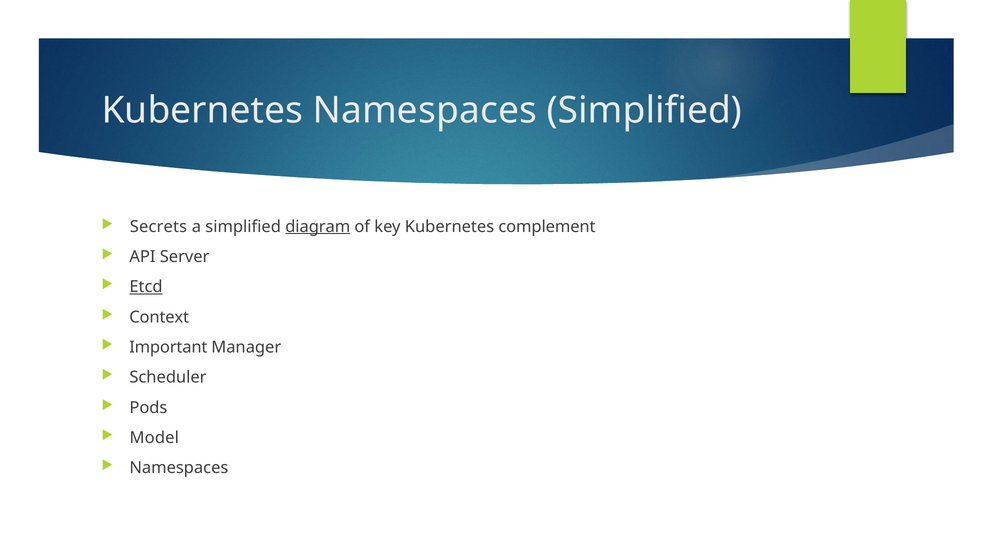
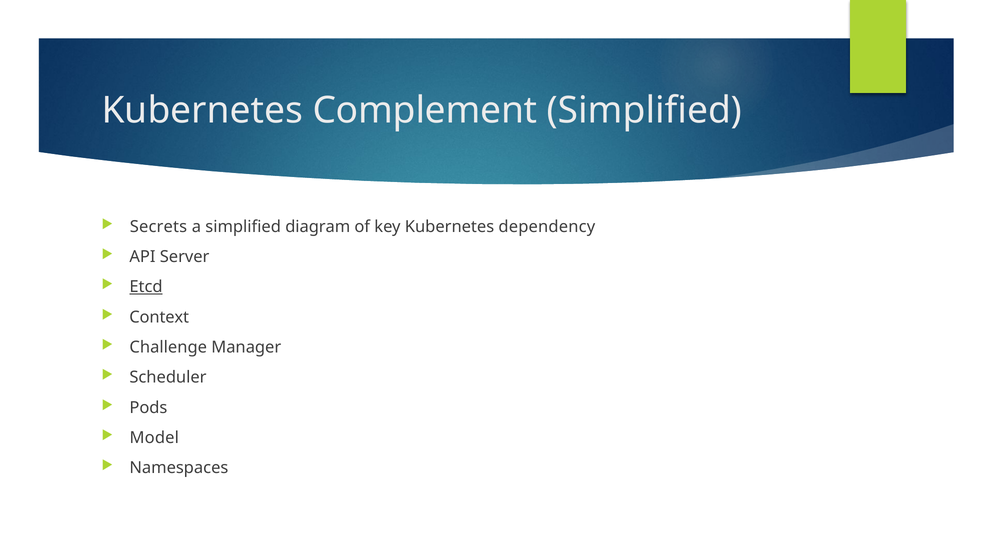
Kubernetes Namespaces: Namespaces -> Complement
diagram underline: present -> none
complement: complement -> dependency
Important: Important -> Challenge
